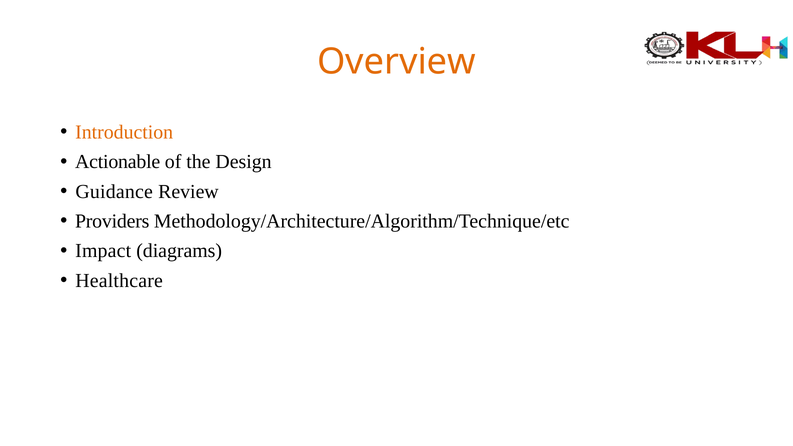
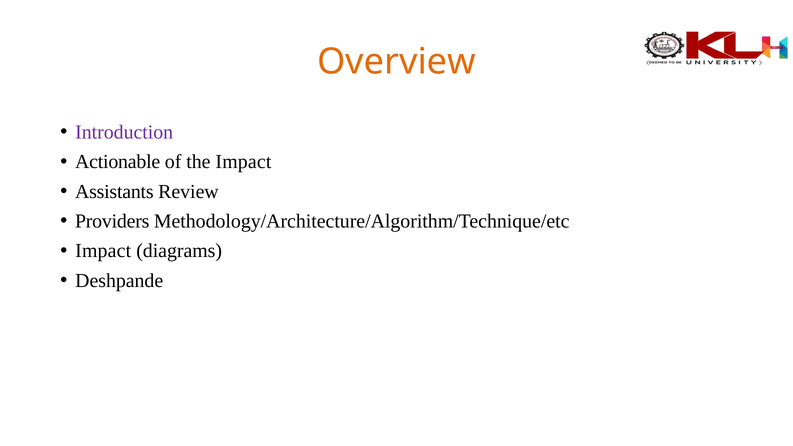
Introduction colour: orange -> purple
the Design: Design -> Impact
Guidance: Guidance -> Assistants
Healthcare: Healthcare -> Deshpande
